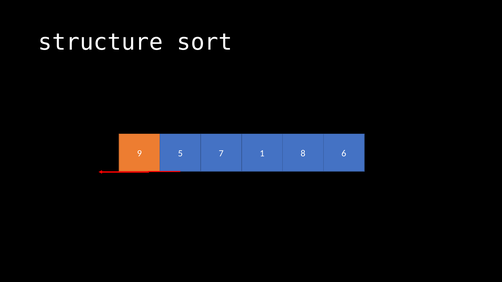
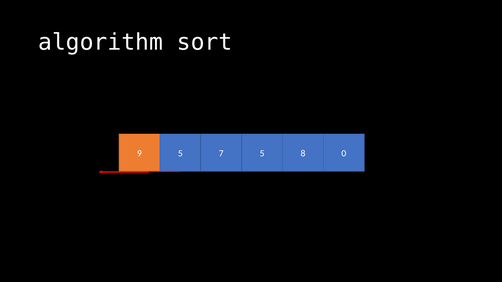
structure: structure -> algorithm
7 1: 1 -> 5
6: 6 -> 0
